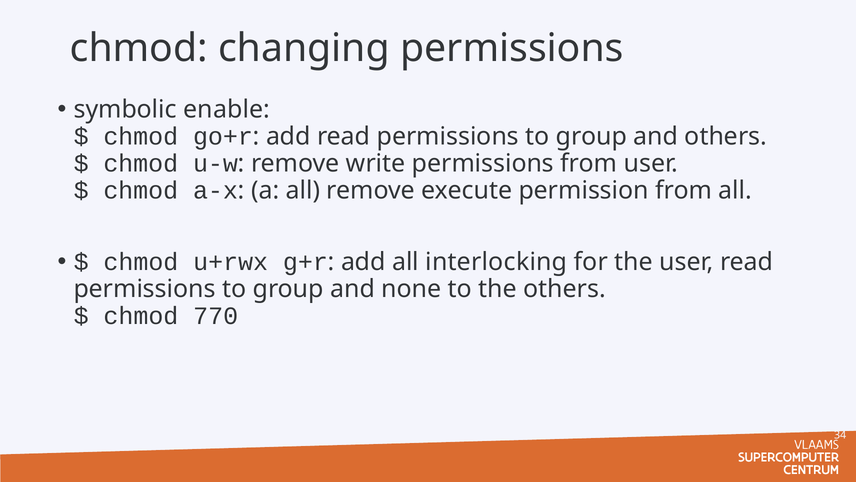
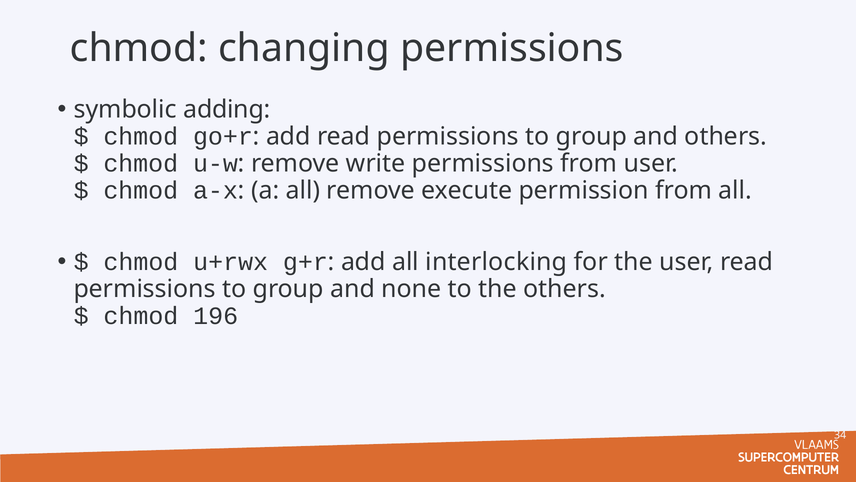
enable: enable -> adding
770: 770 -> 196
